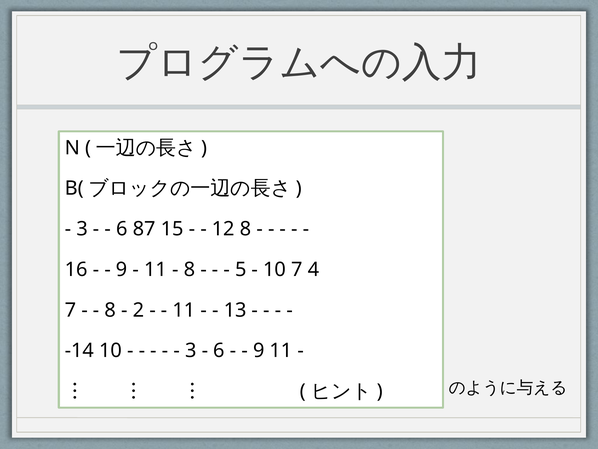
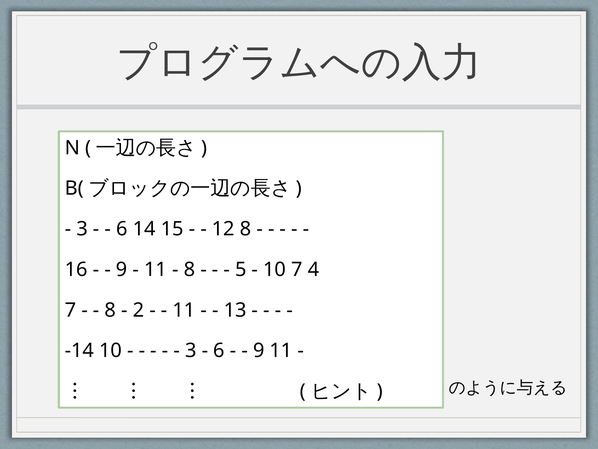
87: 87 -> 14
